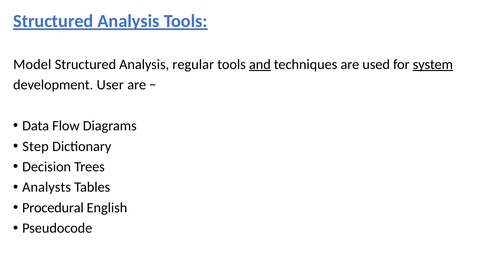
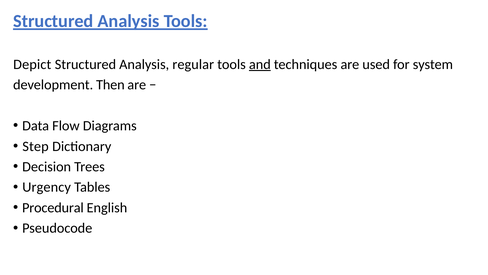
Model: Model -> Depict
system underline: present -> none
User: User -> Then
Analysts: Analysts -> Urgency
